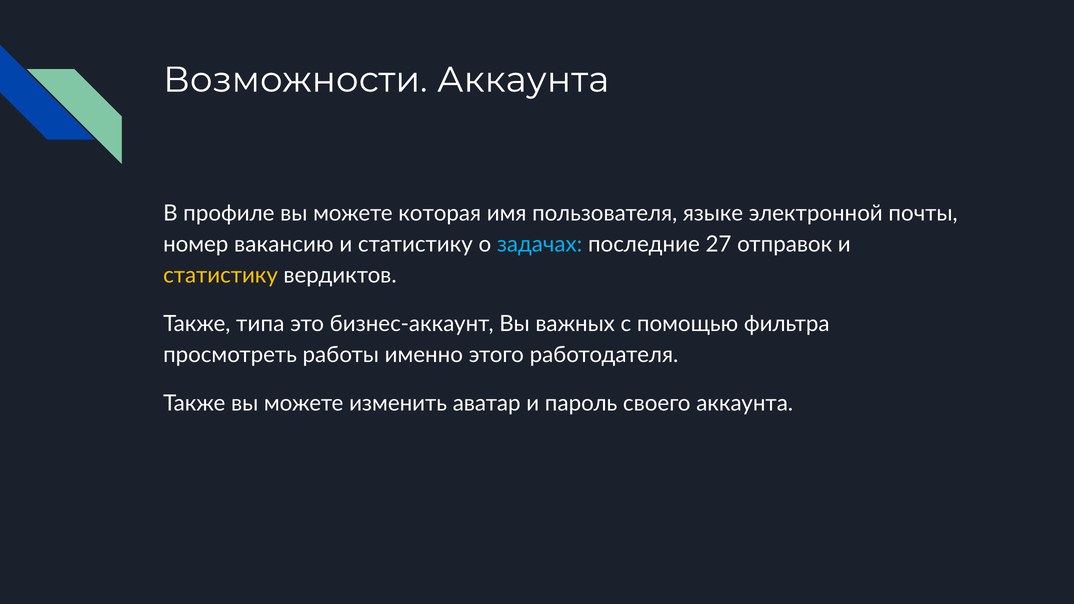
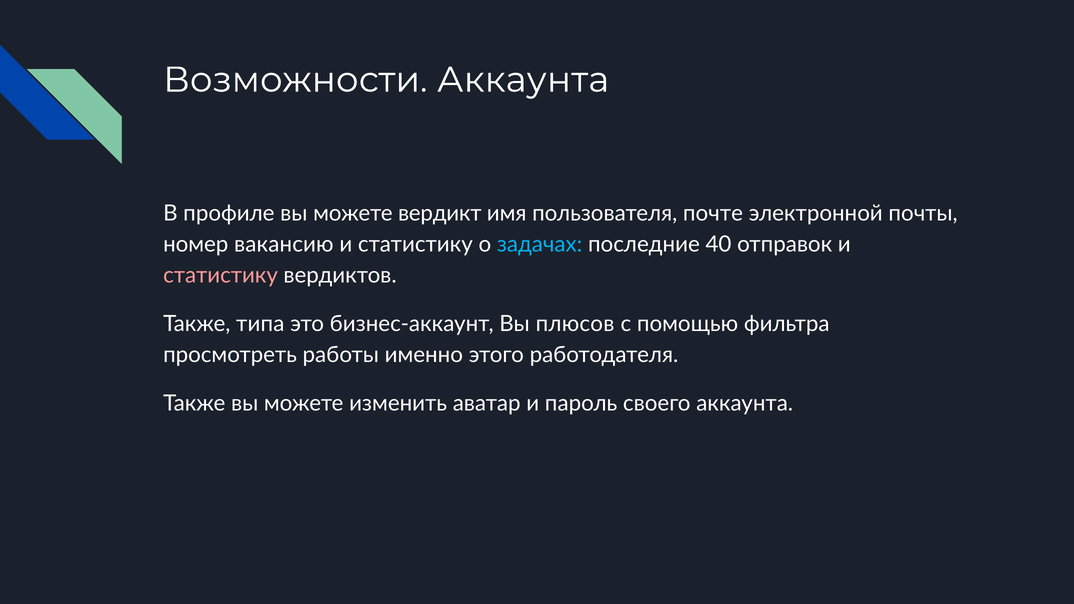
которая: которая -> вердикт
языке: языке -> почте
27: 27 -> 40
статистику at (221, 275) colour: yellow -> pink
важных: важных -> плюсов
